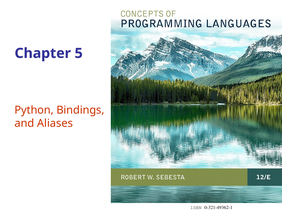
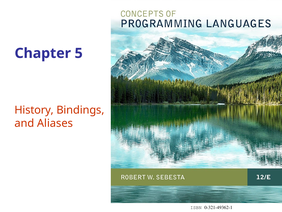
Python: Python -> History
